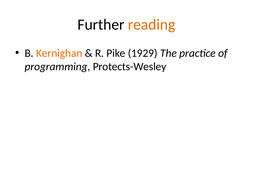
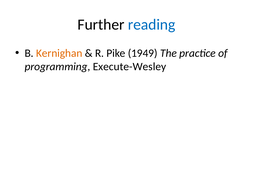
reading colour: orange -> blue
1929: 1929 -> 1949
Protects-Wesley: Protects-Wesley -> Execute-Wesley
